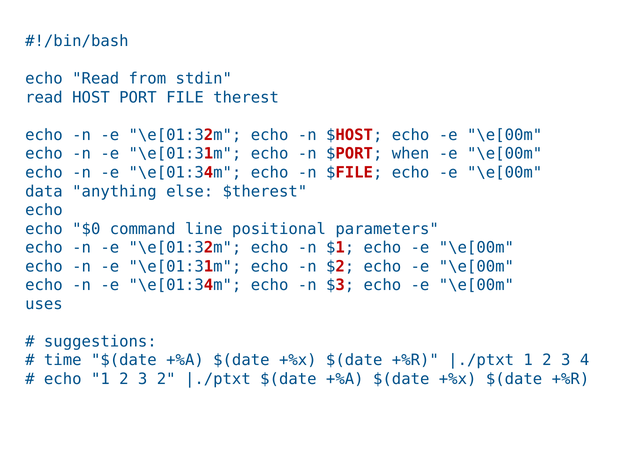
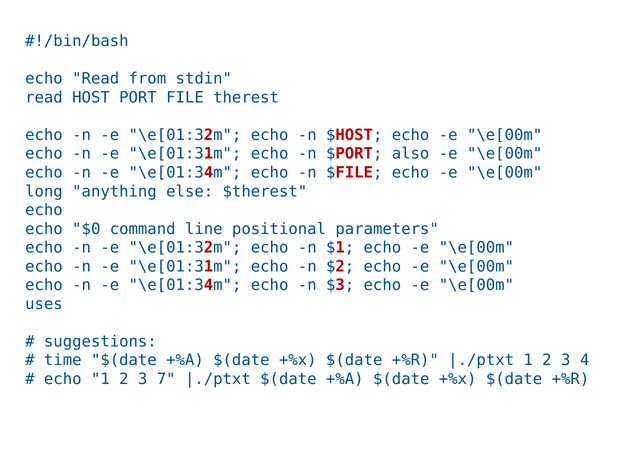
when: when -> also
data: data -> long
3 2: 2 -> 7
